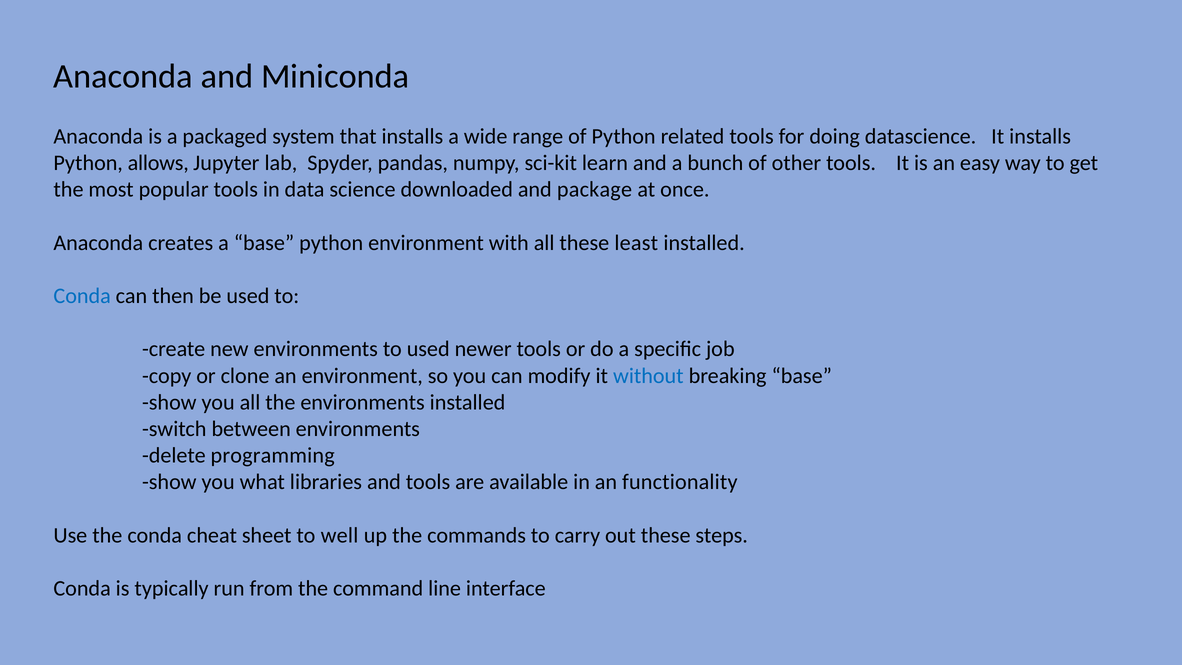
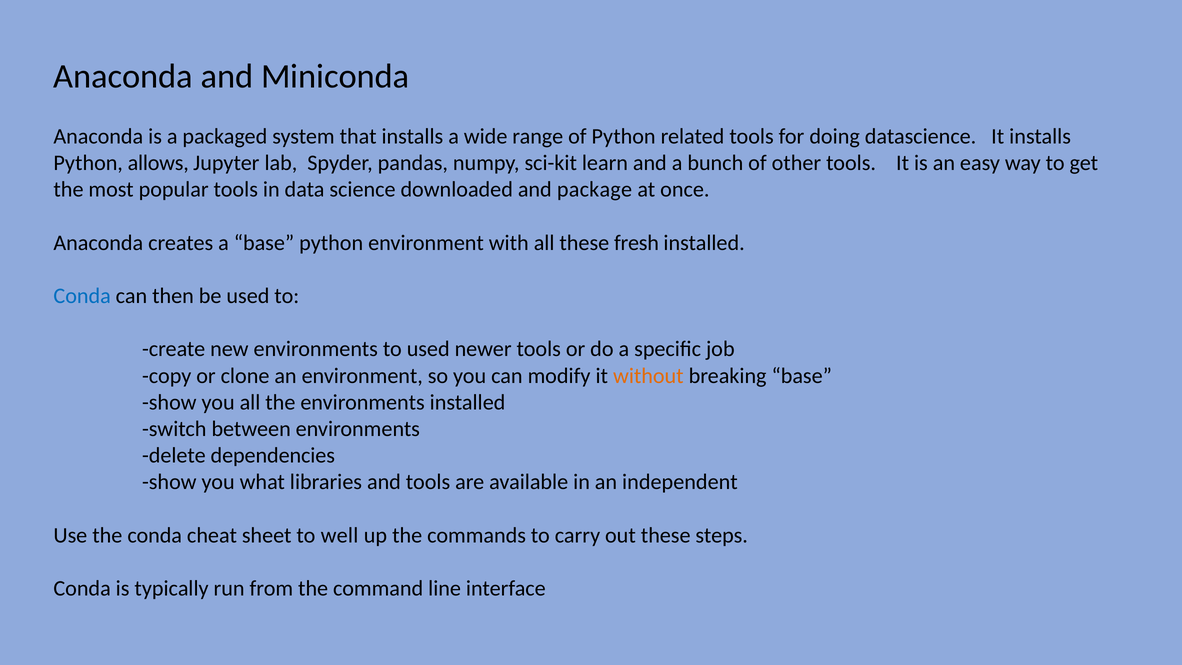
least: least -> fresh
without colour: blue -> orange
programming: programming -> dependencies
functionality: functionality -> independent
